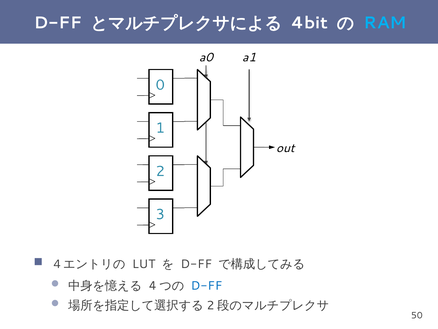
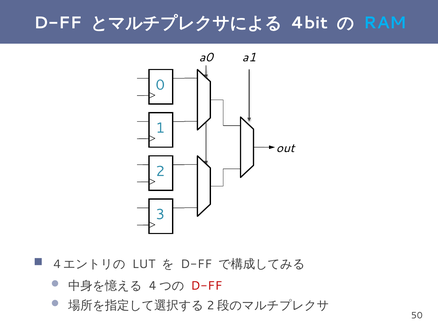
D-FF at (207, 285) colour: blue -> red
